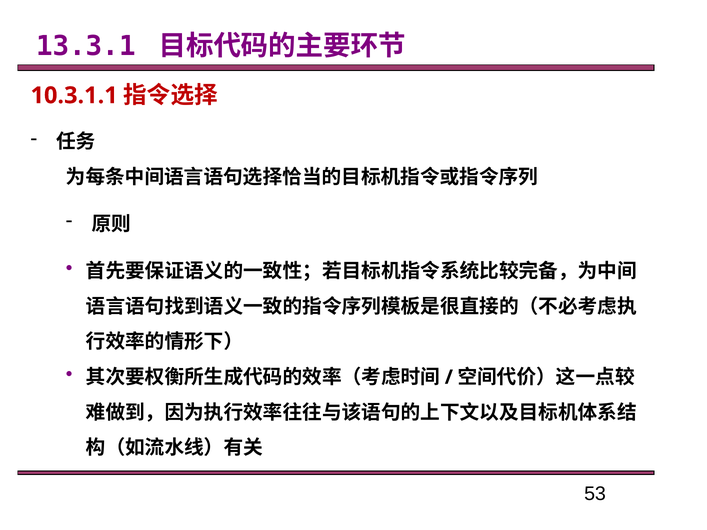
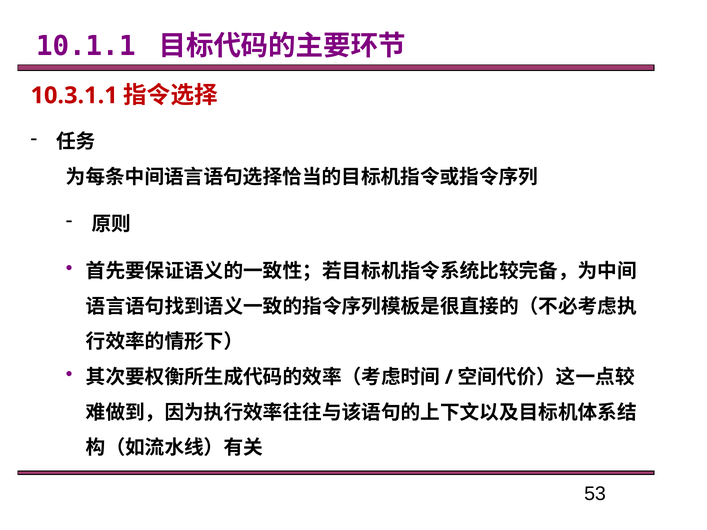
13.3.1: 13.3.1 -> 10.1.1
